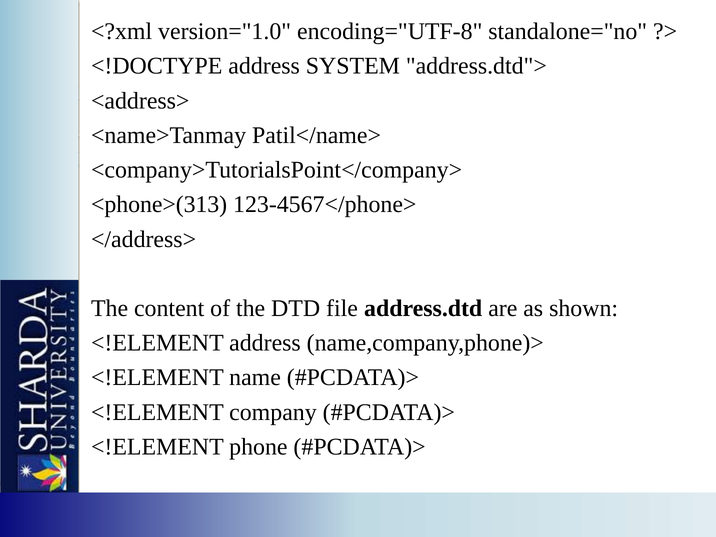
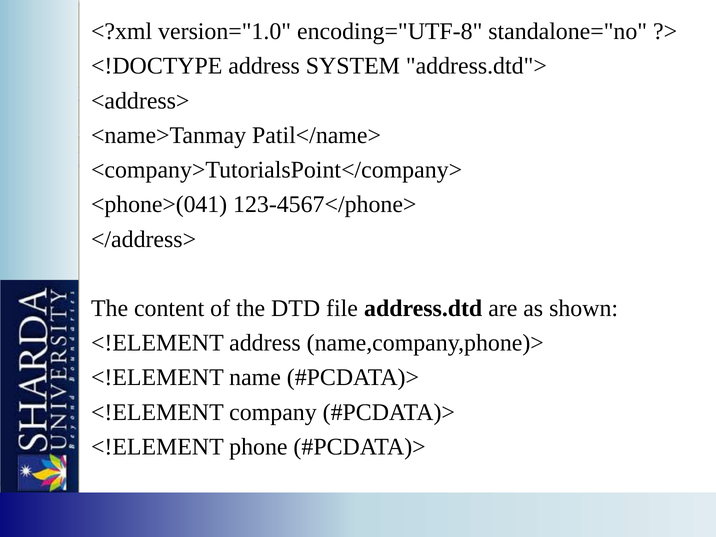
<phone>(313: <phone>(313 -> <phone>(041
